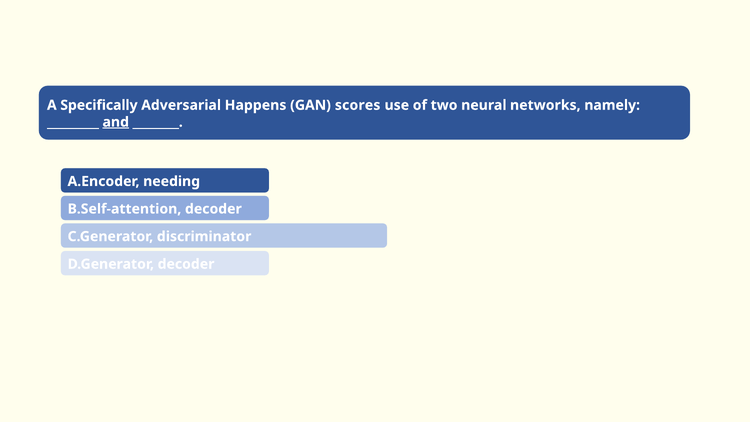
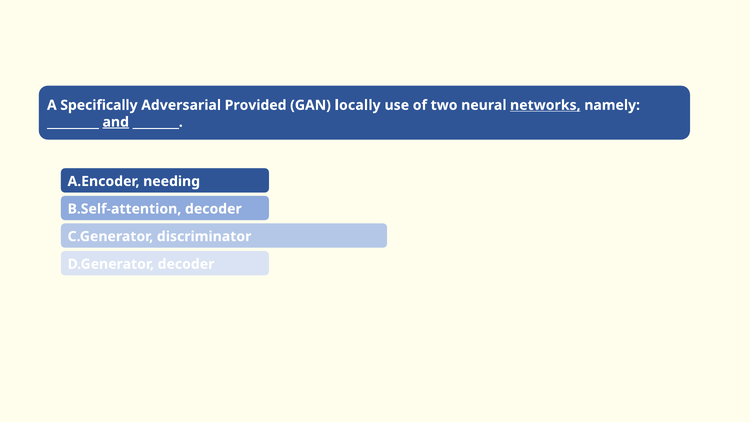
Happens: Happens -> Provided
scores: scores -> locally
networks underline: none -> present
